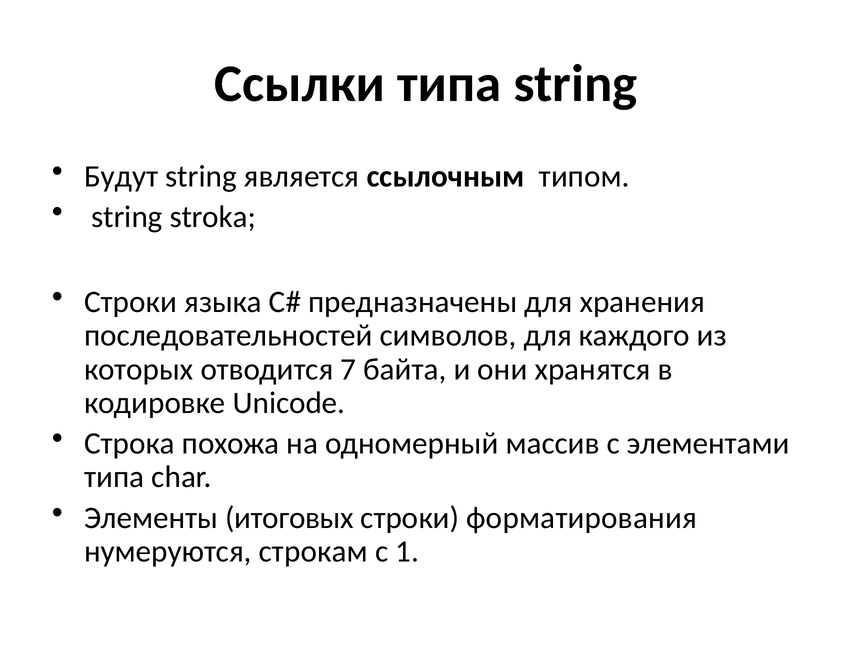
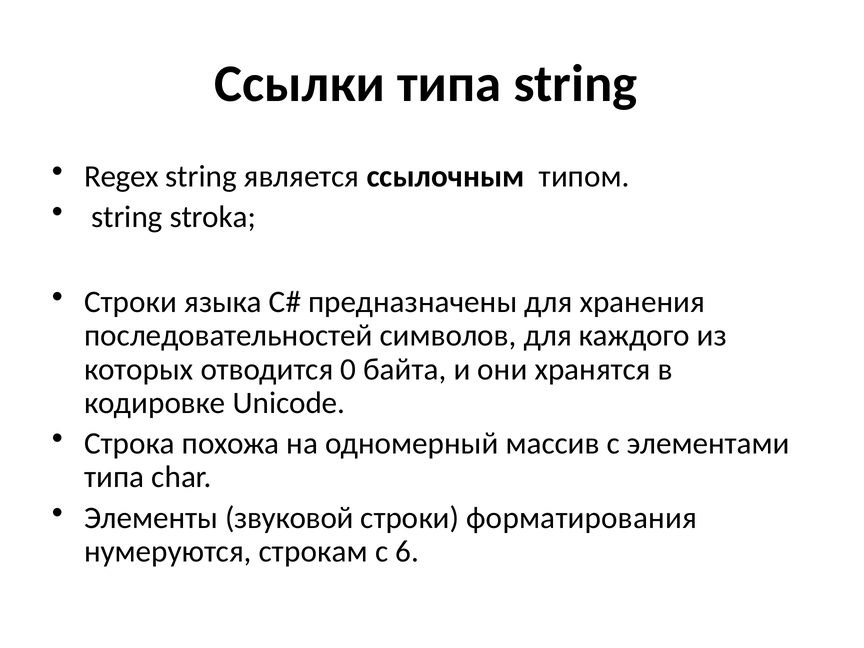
Будут: Будут -> Regex
7: 7 -> 0
итоговых: итоговых -> звуковой
1: 1 -> 6
